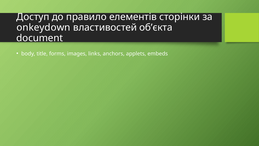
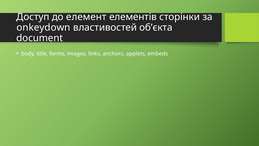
правило: правило -> елемент
